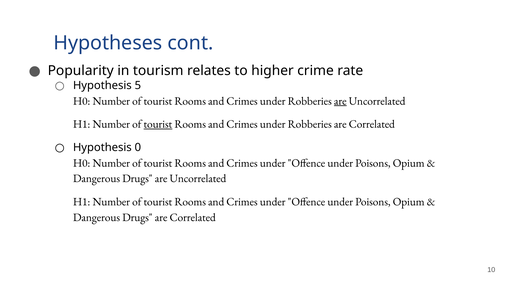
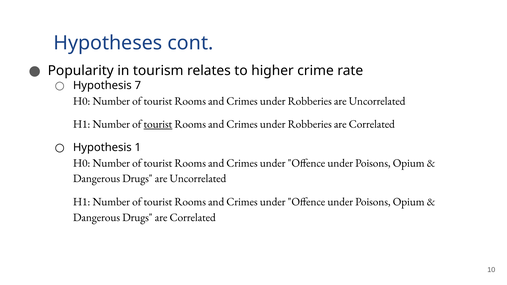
5: 5 -> 7
are at (340, 101) underline: present -> none
0: 0 -> 1
